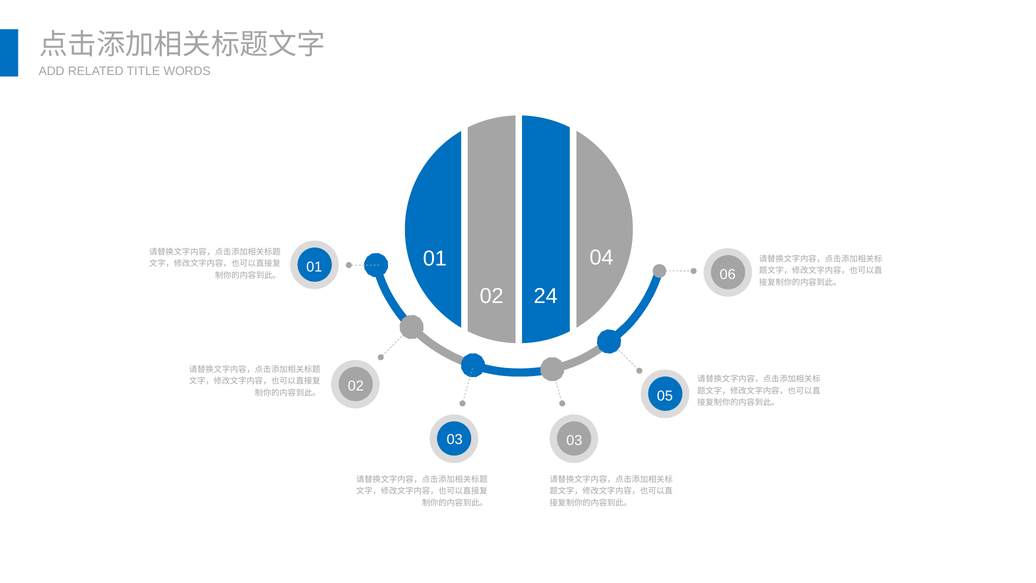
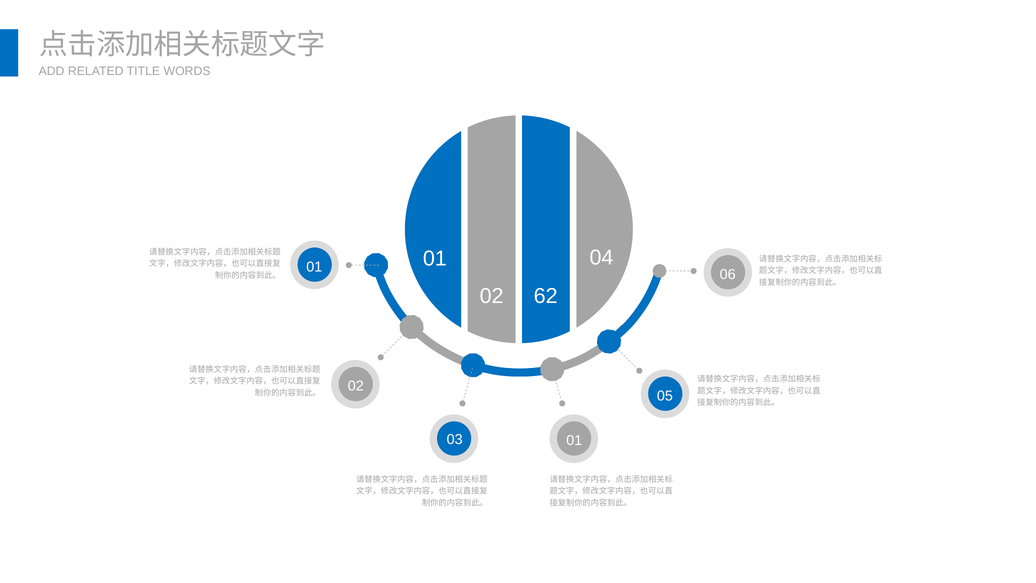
24: 24 -> 62
03 03: 03 -> 01
